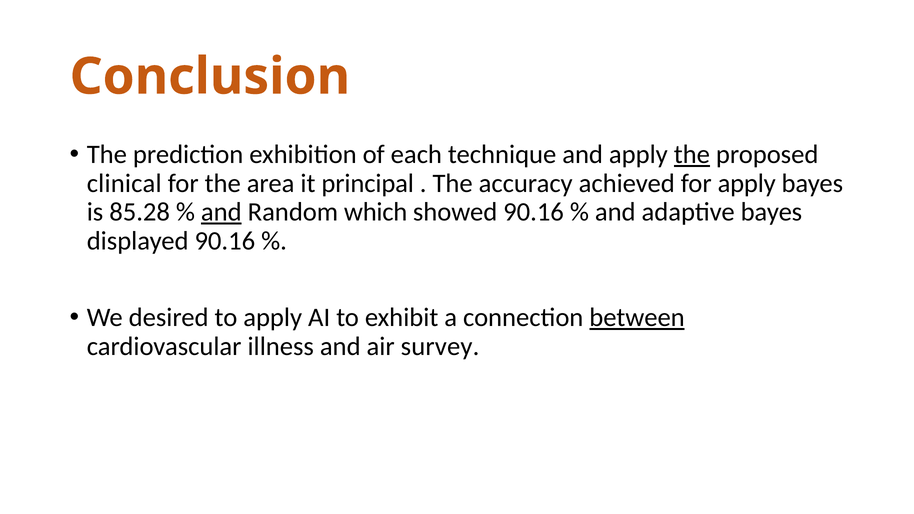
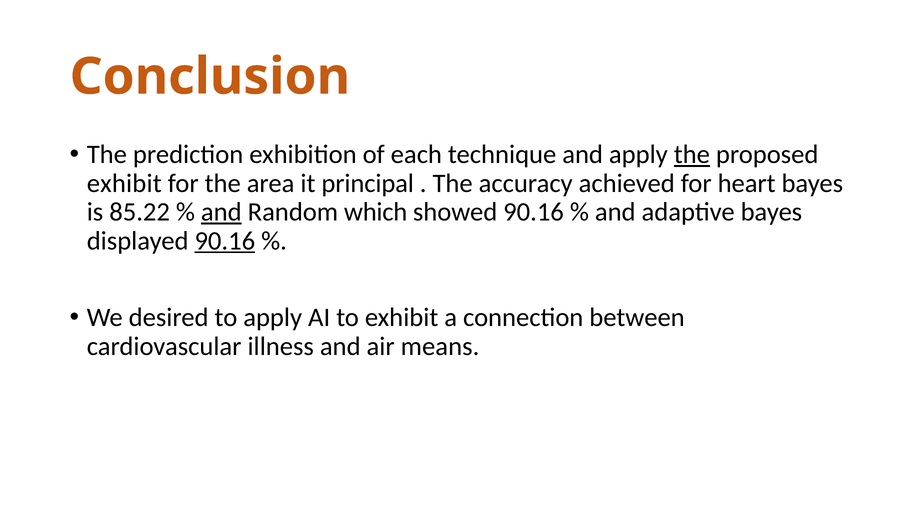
clinical at (124, 183): clinical -> exhibit
for apply: apply -> heart
85.28: 85.28 -> 85.22
90.16 at (225, 241) underline: none -> present
between underline: present -> none
survey: survey -> means
